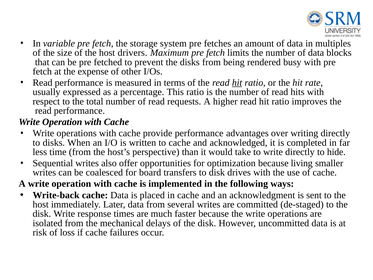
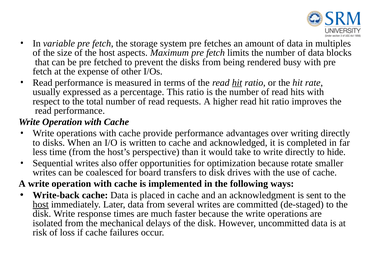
drivers: drivers -> aspects
living: living -> rotate
host at (41, 204) underline: none -> present
